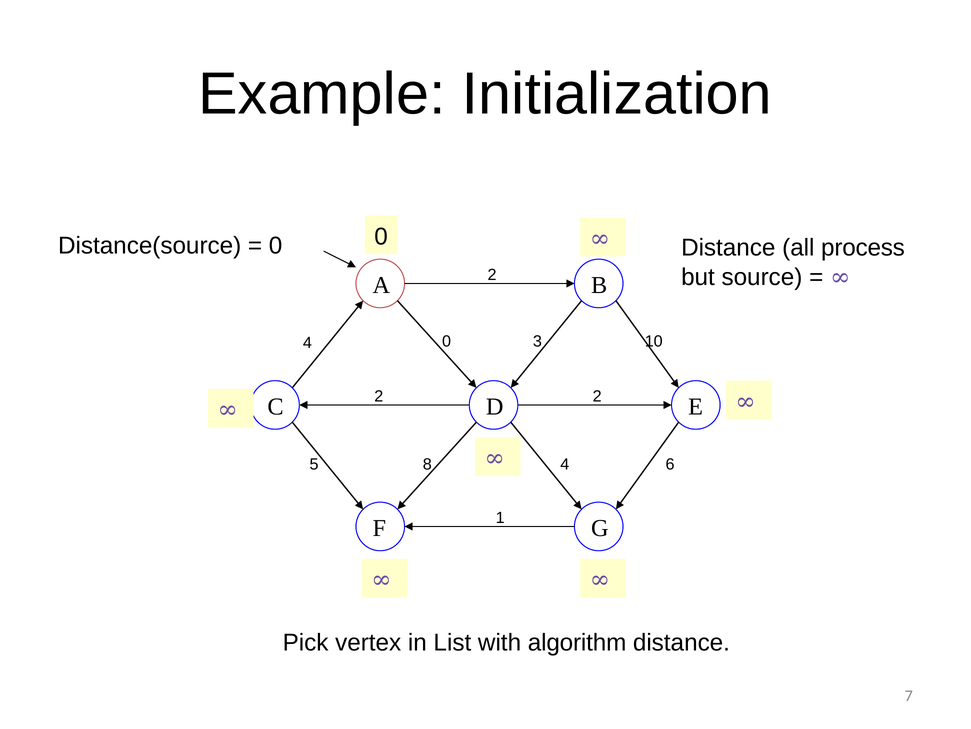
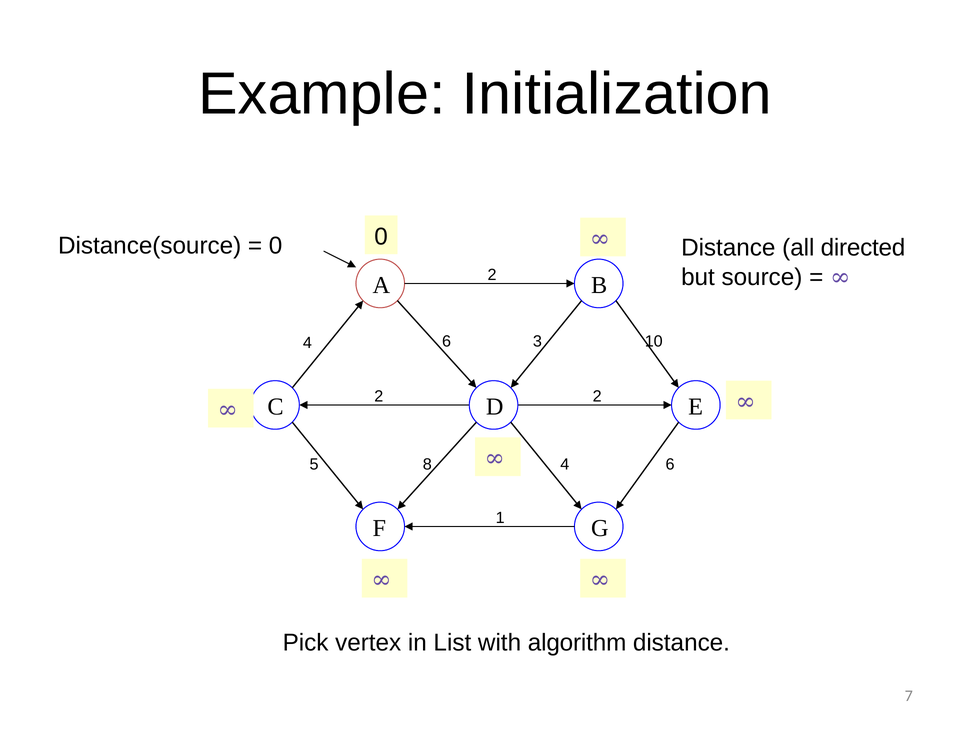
process: process -> directed
4 0: 0 -> 6
